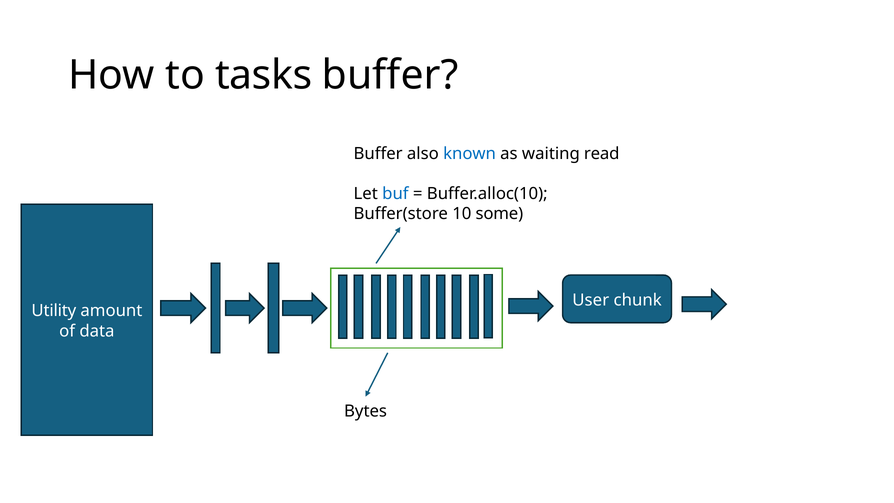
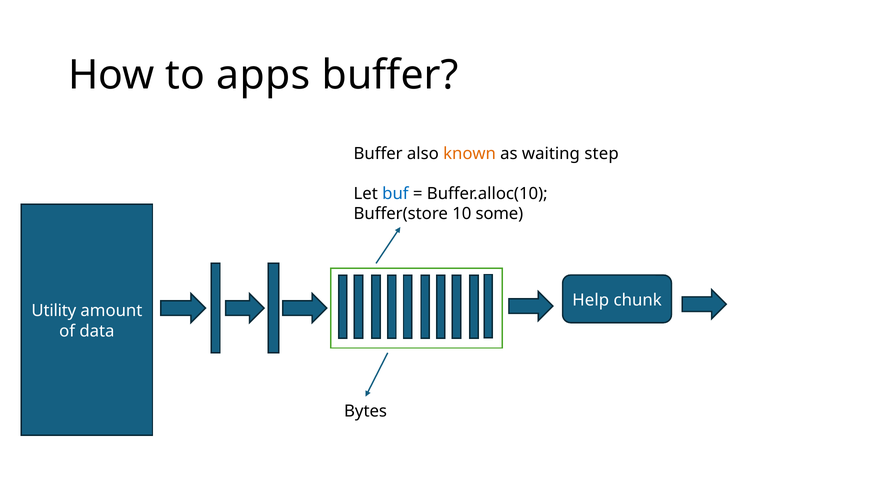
tasks: tasks -> apps
known colour: blue -> orange
read: read -> step
User: User -> Help
